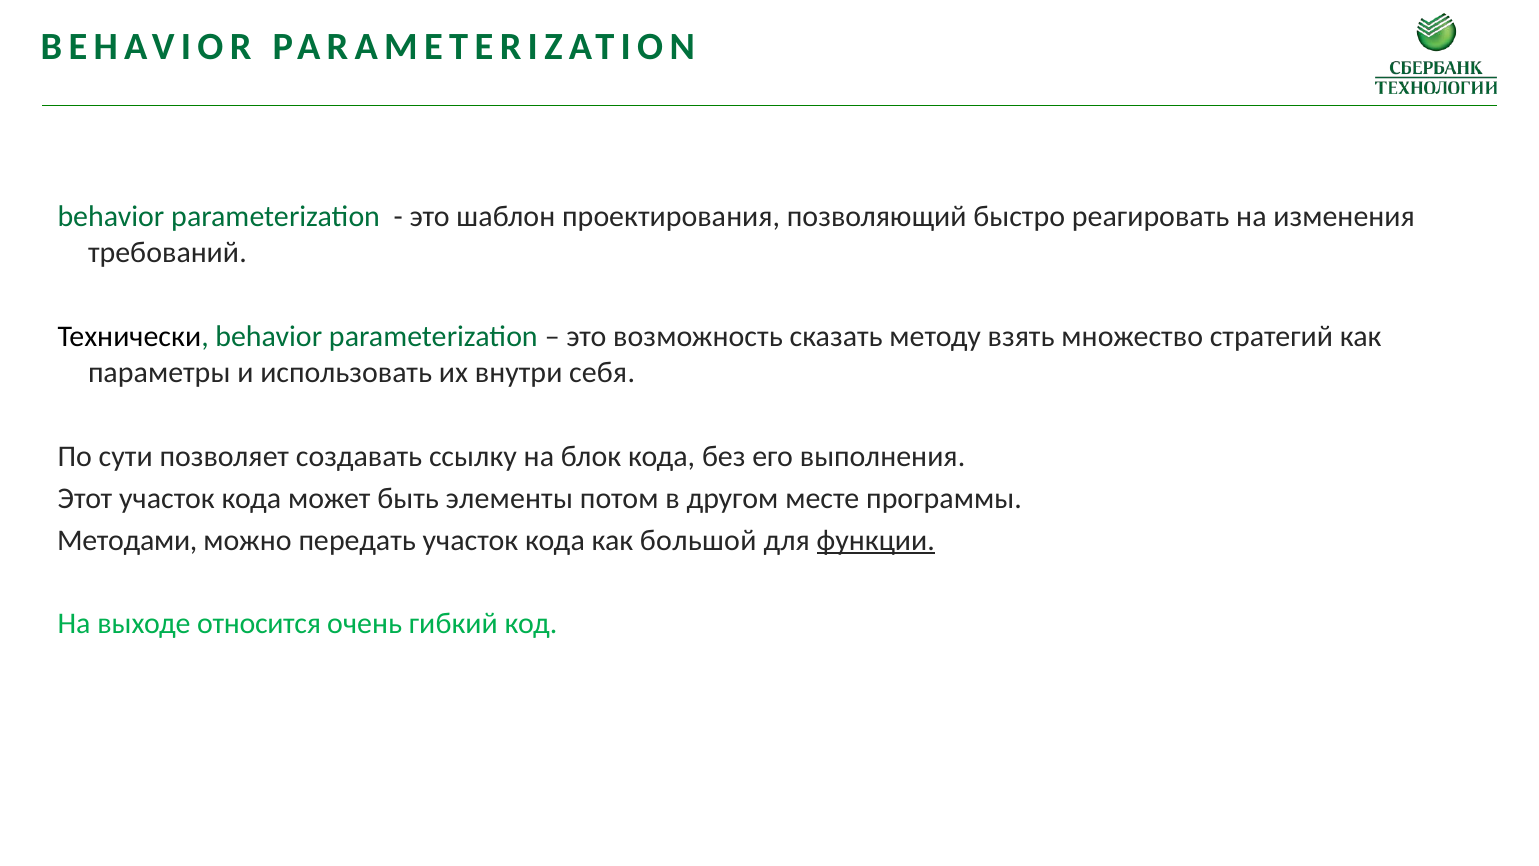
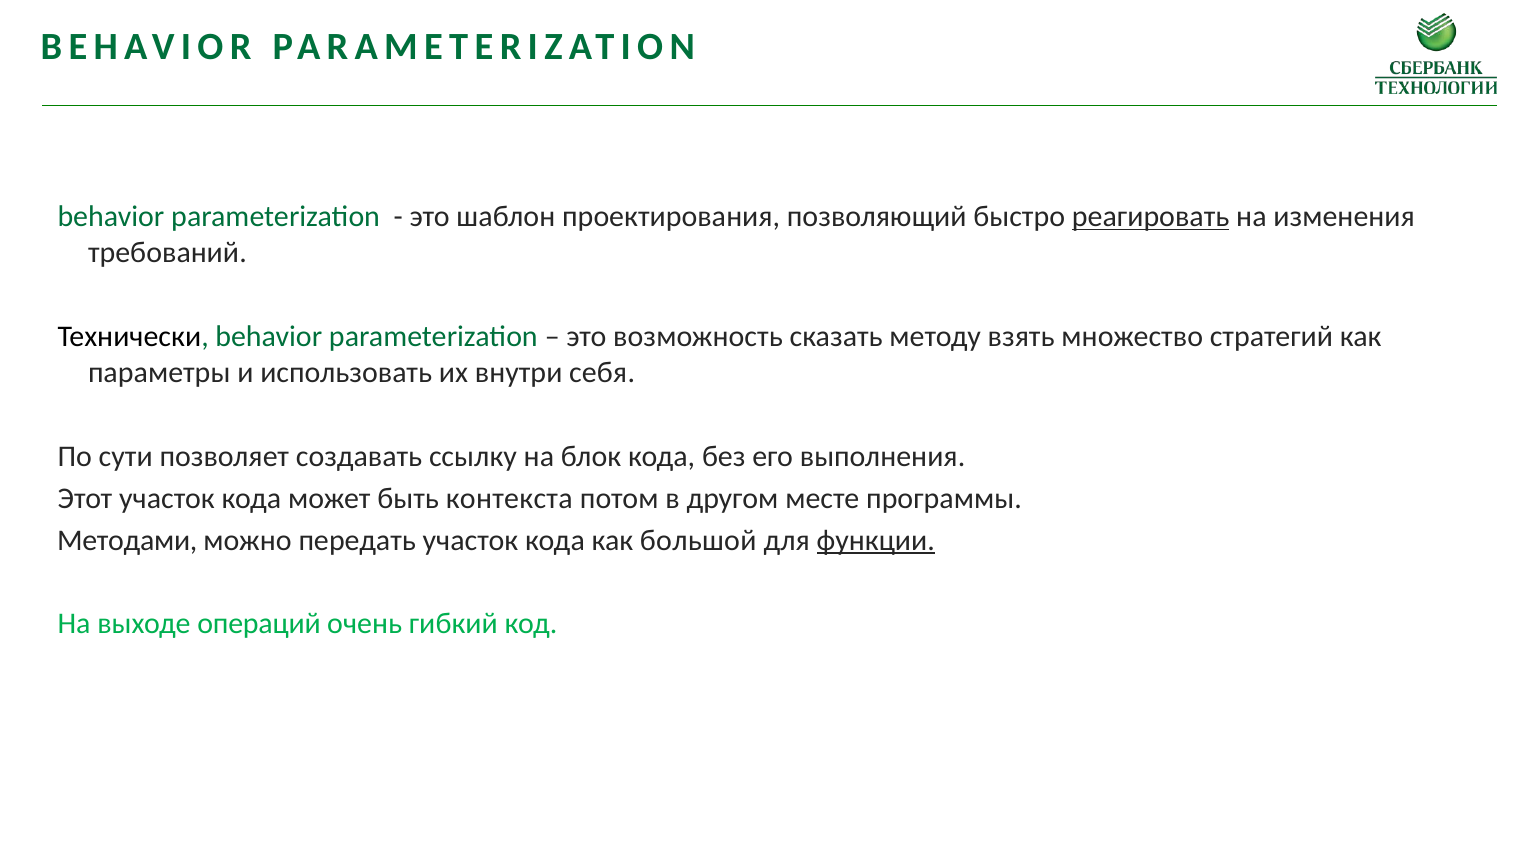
реагировать underline: none -> present
элементы: элементы -> контекста
относится: относится -> операций
